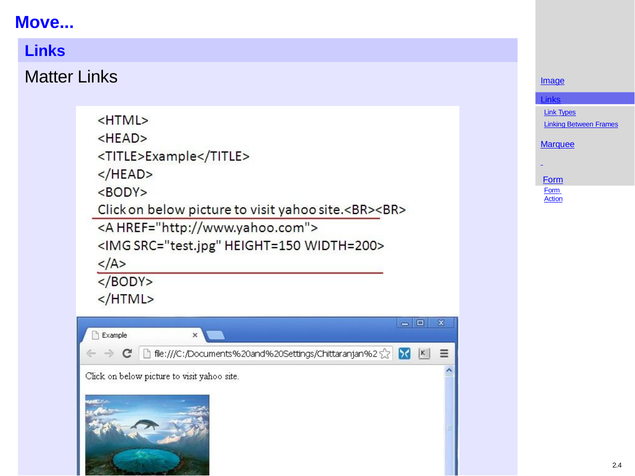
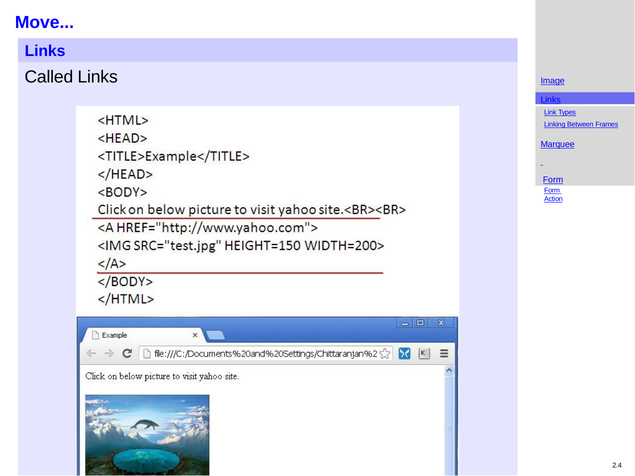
Matter: Matter -> Called
